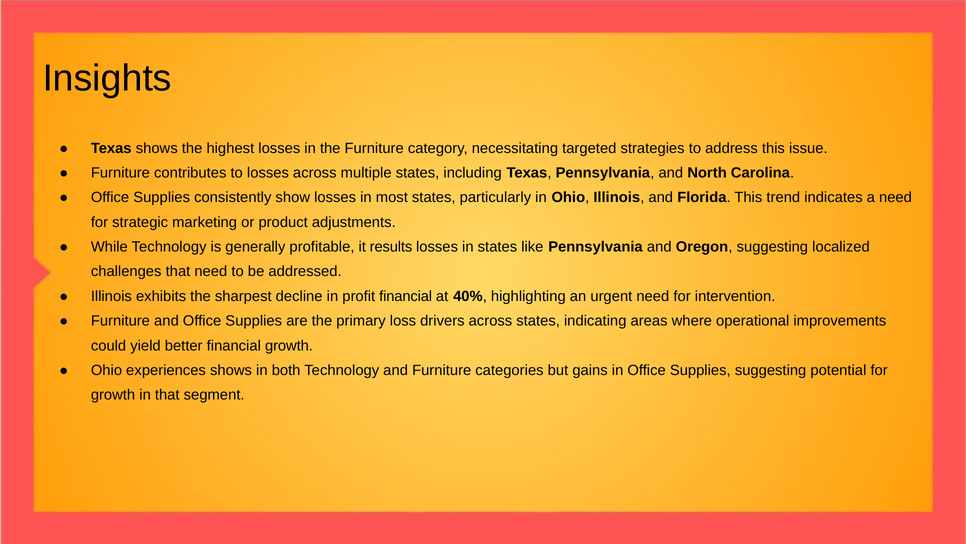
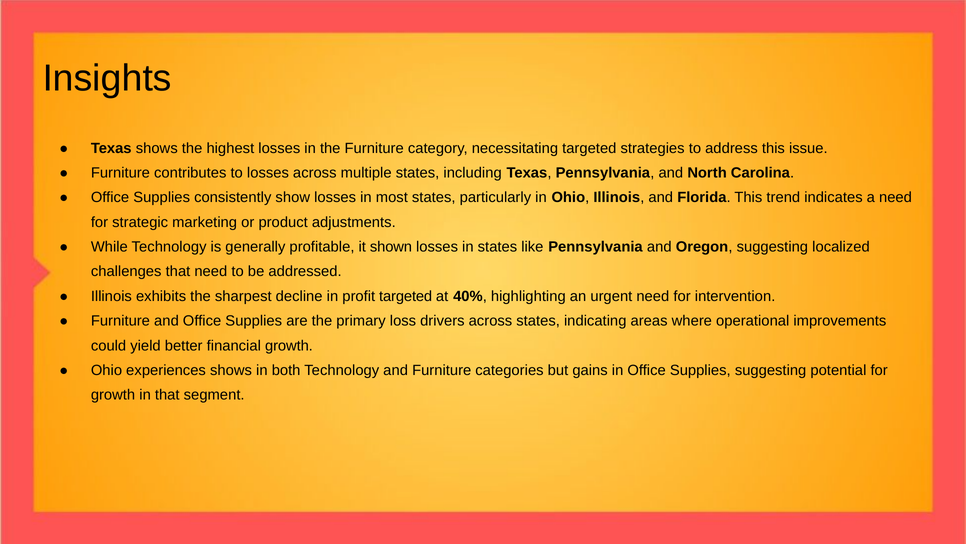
results: results -> shown
profit financial: financial -> targeted
